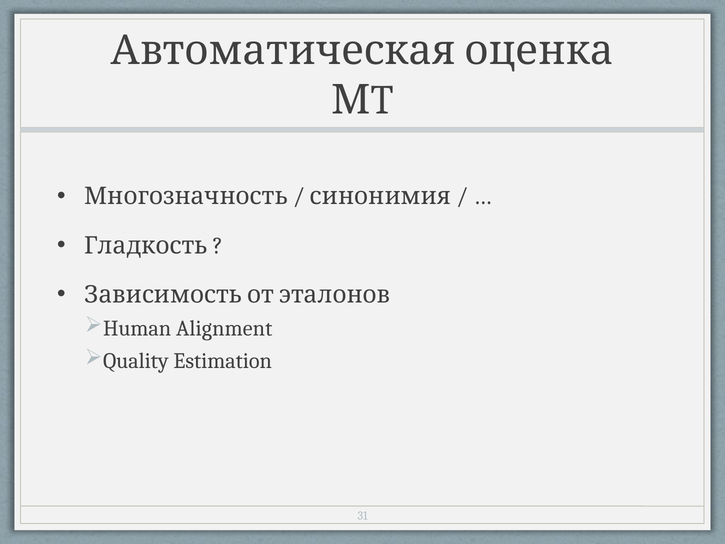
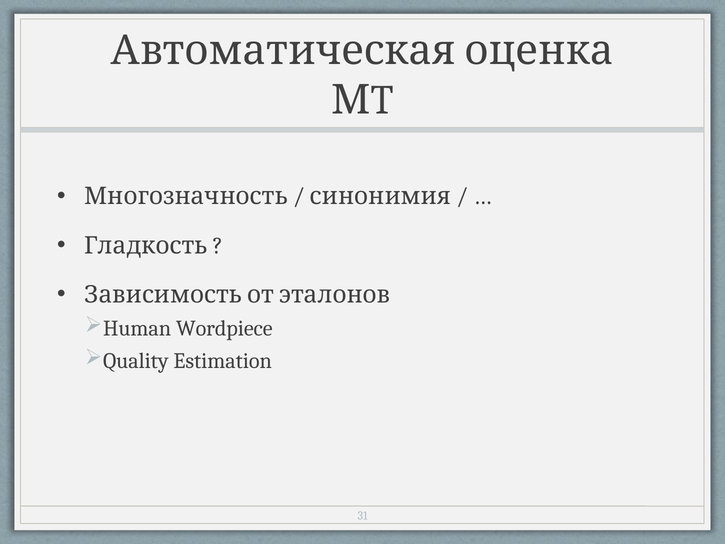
Alignment: Alignment -> Wordpiece
